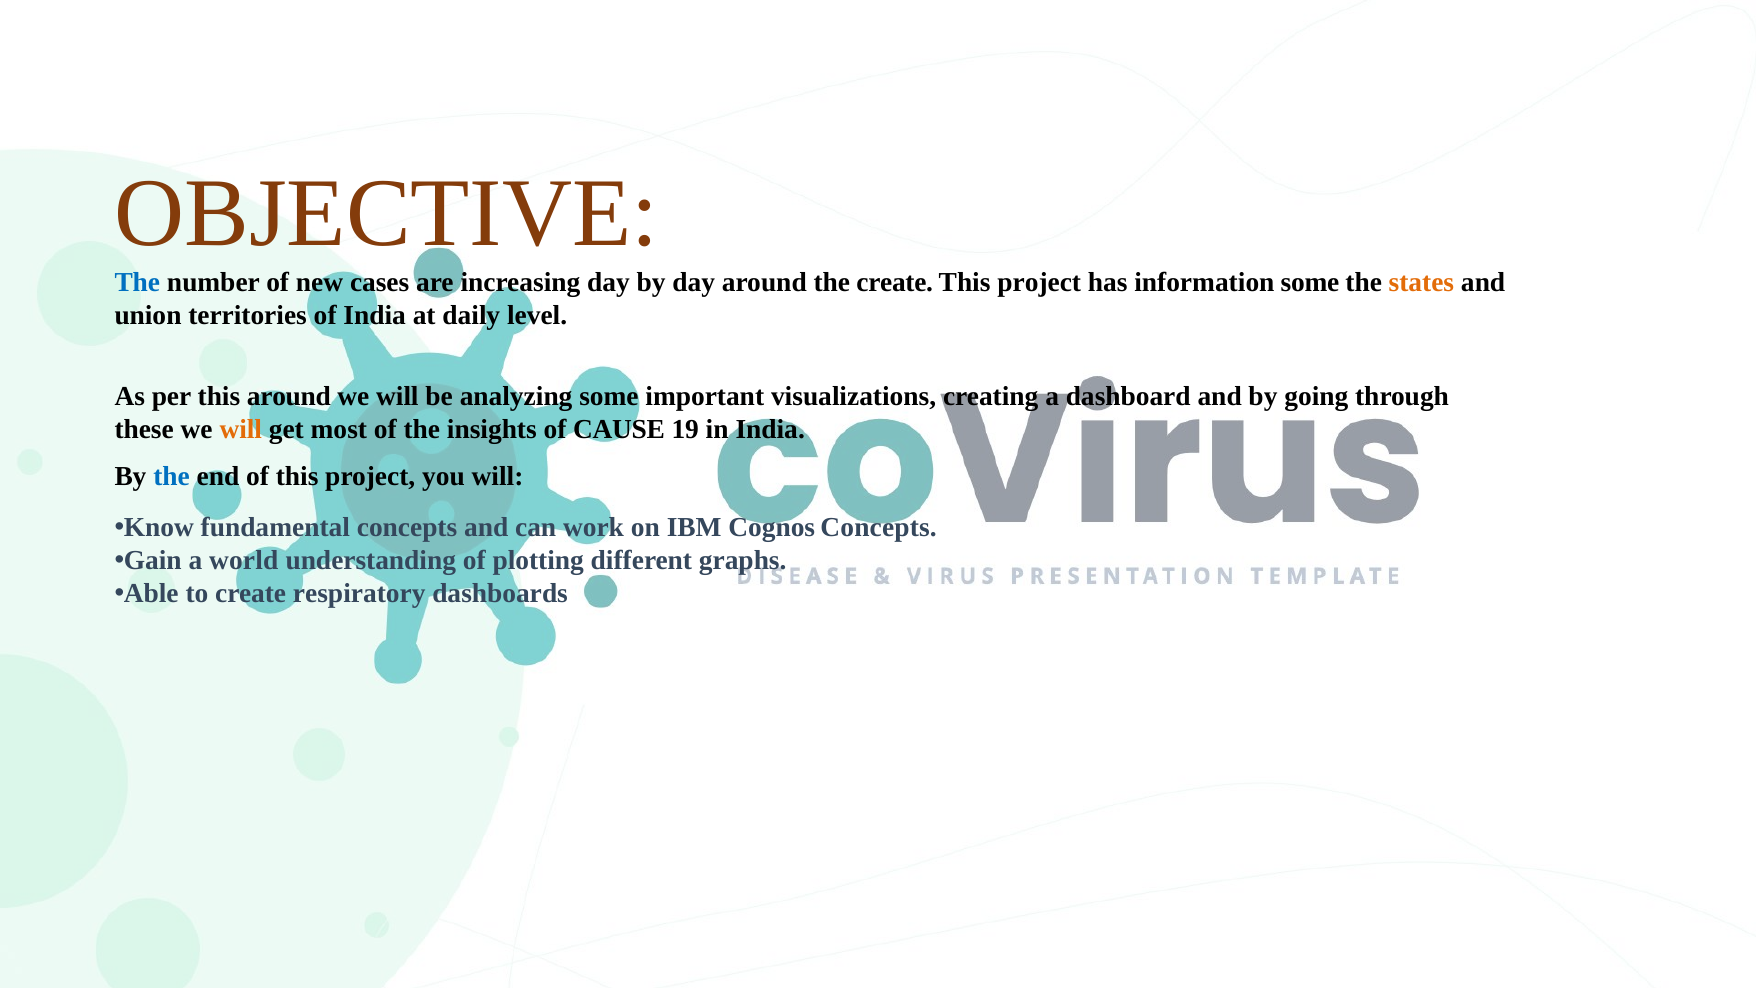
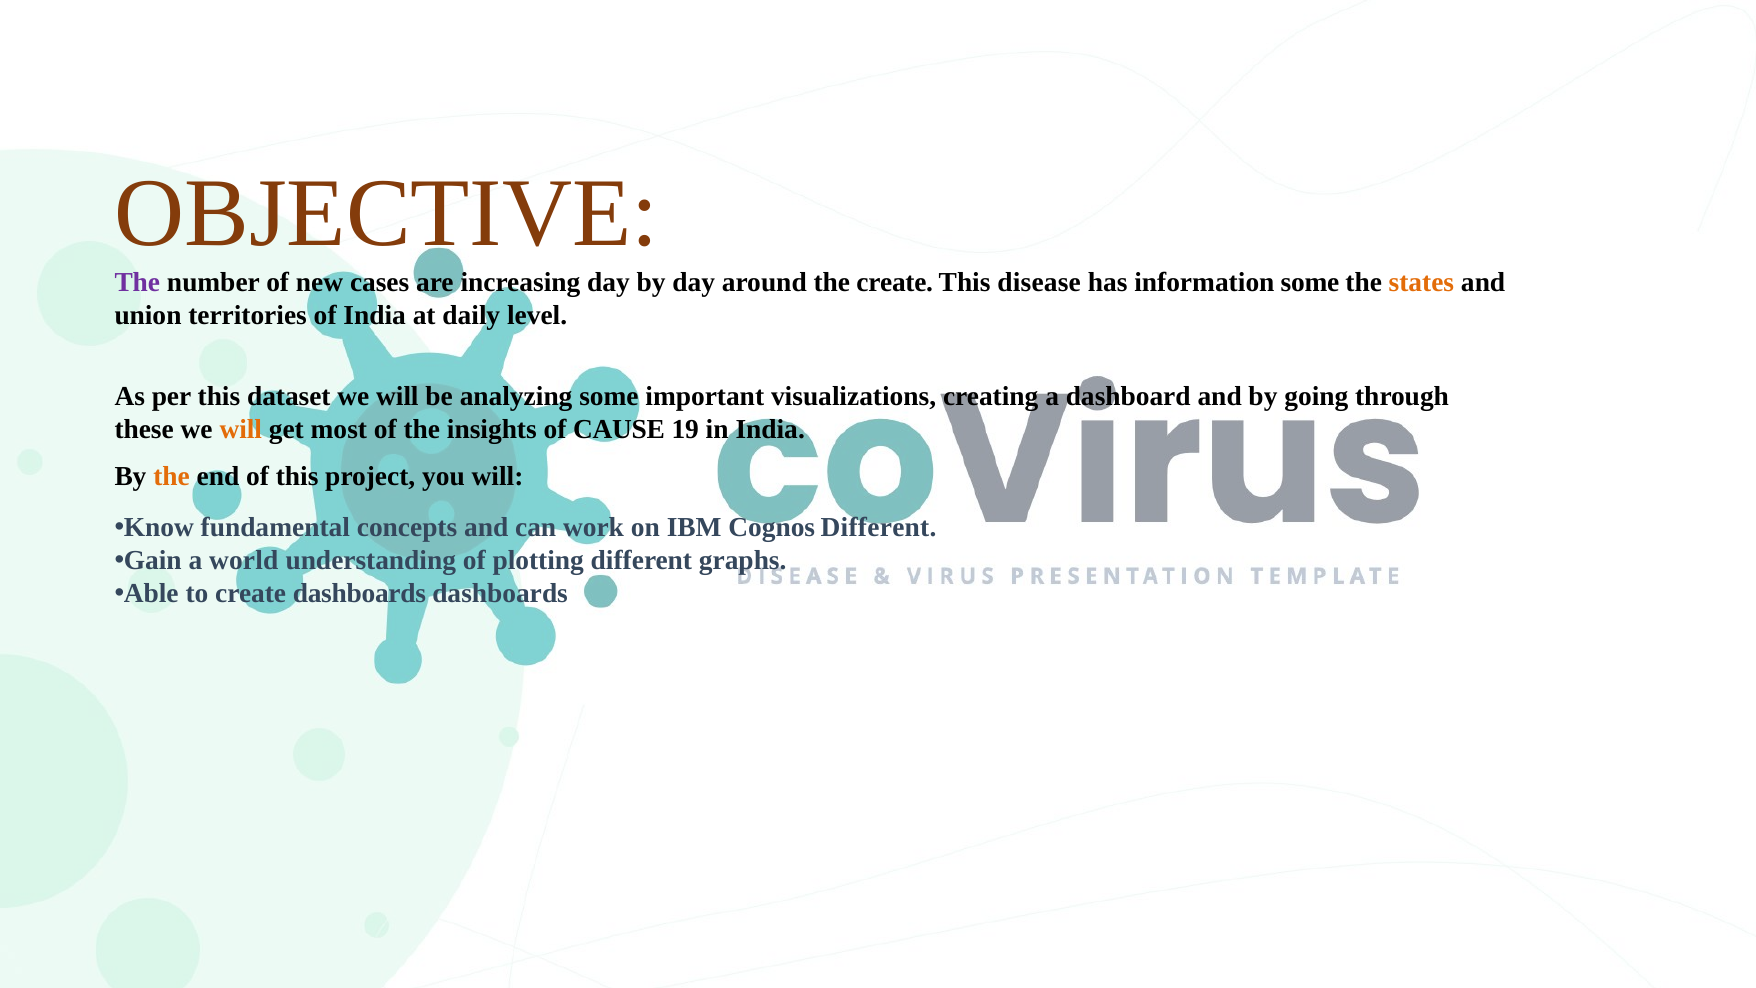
The at (137, 283) colour: blue -> purple
project at (1039, 283): project -> disease
this around: around -> dataset
the at (172, 476) colour: blue -> orange
Cognos Concepts: Concepts -> Different
create respiratory: respiratory -> dashboards
